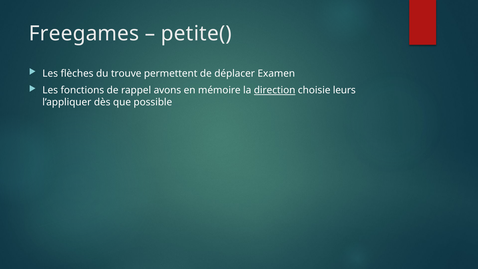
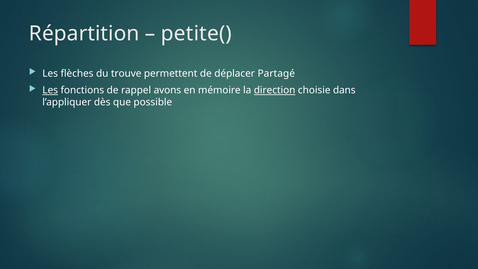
Freegames: Freegames -> Répartition
Examen: Examen -> Partagé
Les at (50, 90) underline: none -> present
leurs: leurs -> dans
